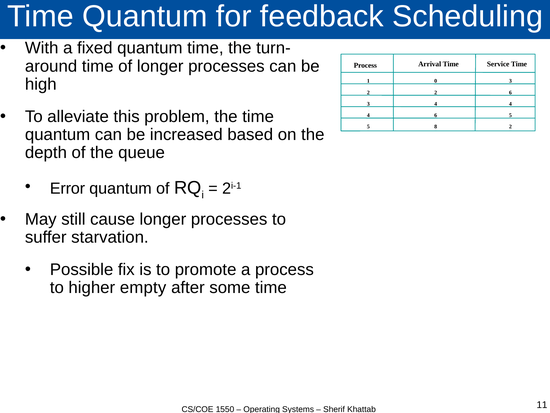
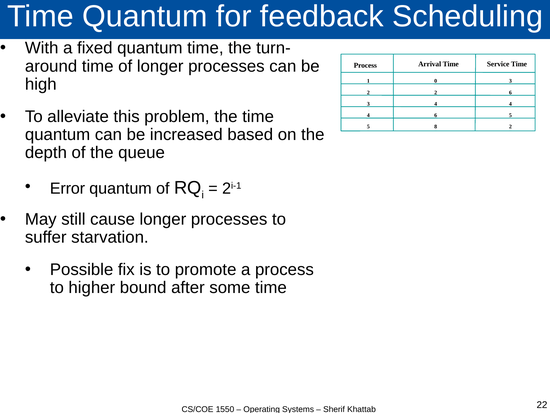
empty: empty -> bound
11: 11 -> 22
